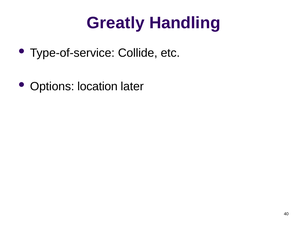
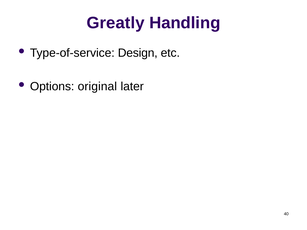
Collide: Collide -> Design
location: location -> original
